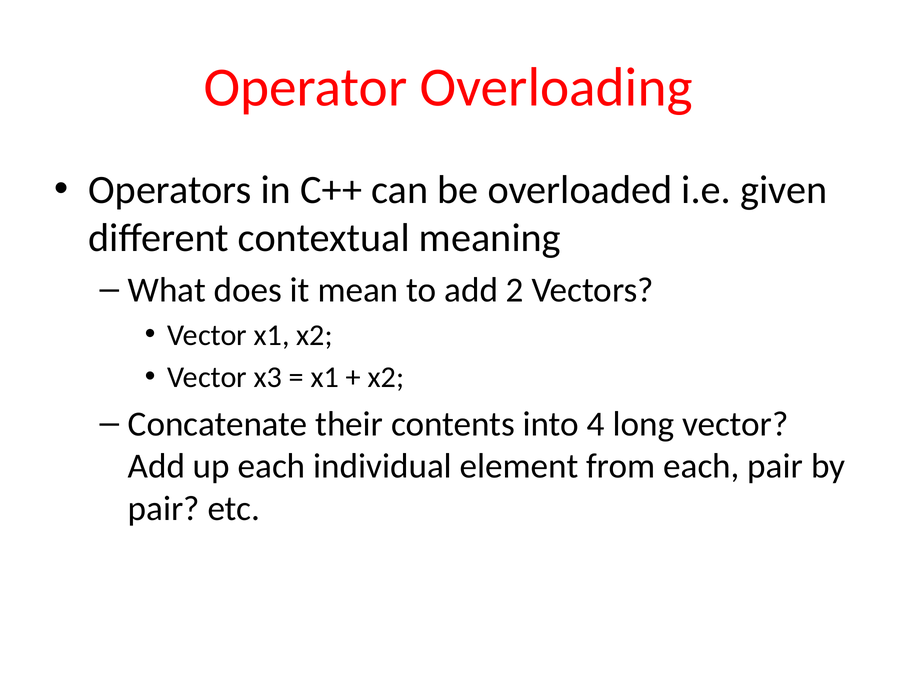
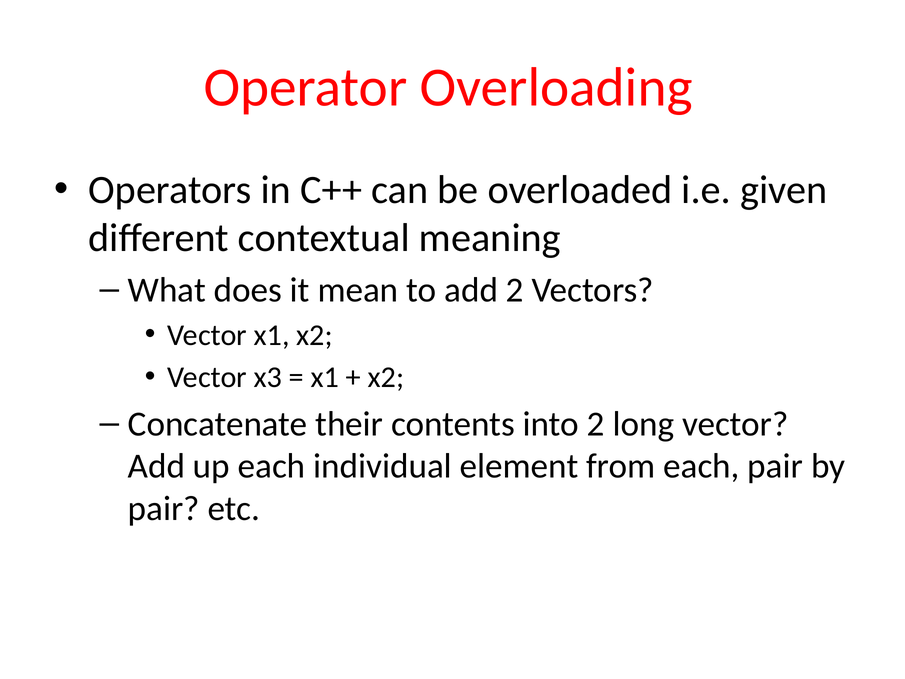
into 4: 4 -> 2
